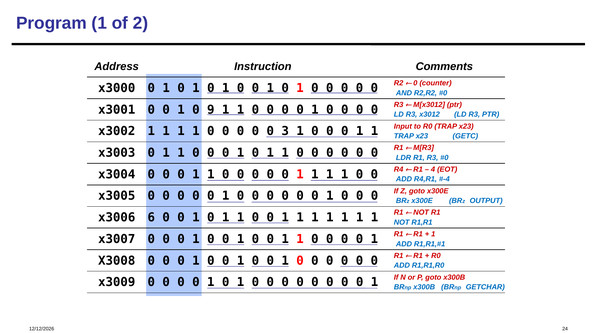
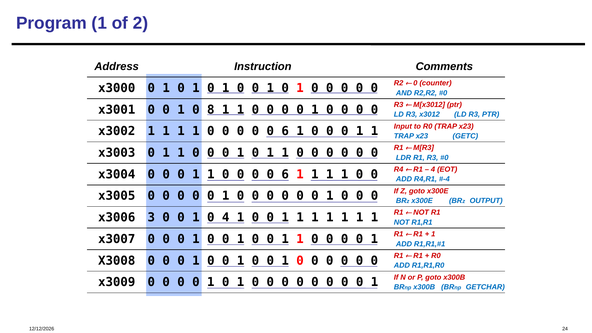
9: 9 -> 8
3 at (285, 131): 3 -> 6
0 at (285, 174): 0 -> 6
6: 6 -> 3
1 at (226, 217): 1 -> 4
